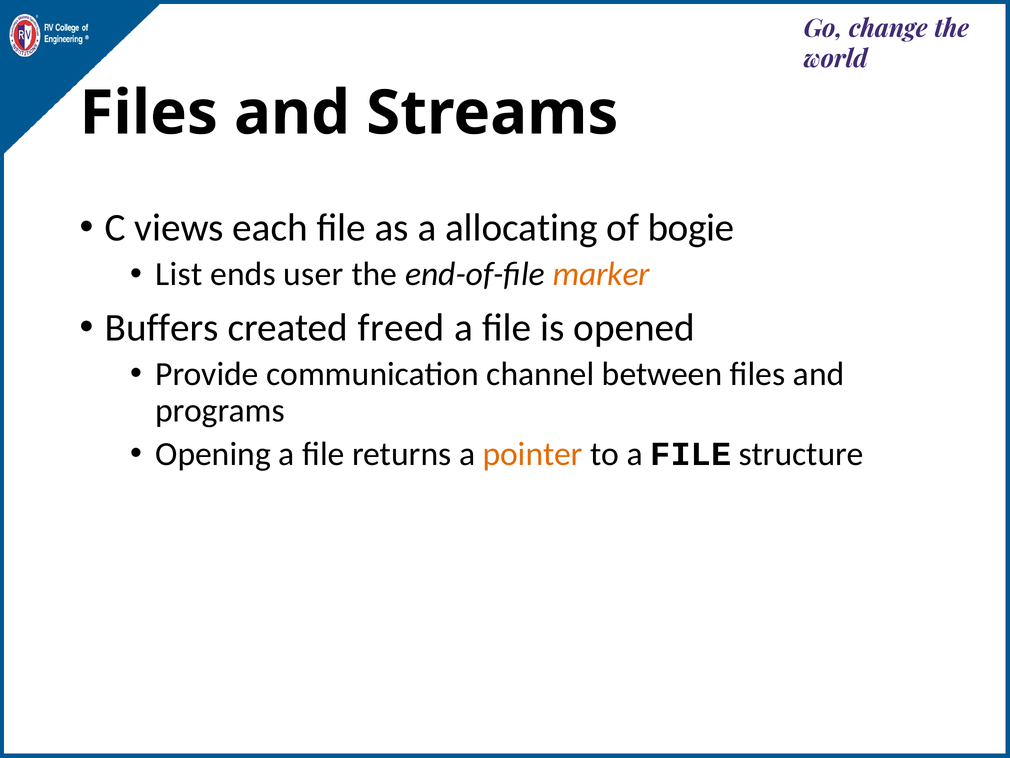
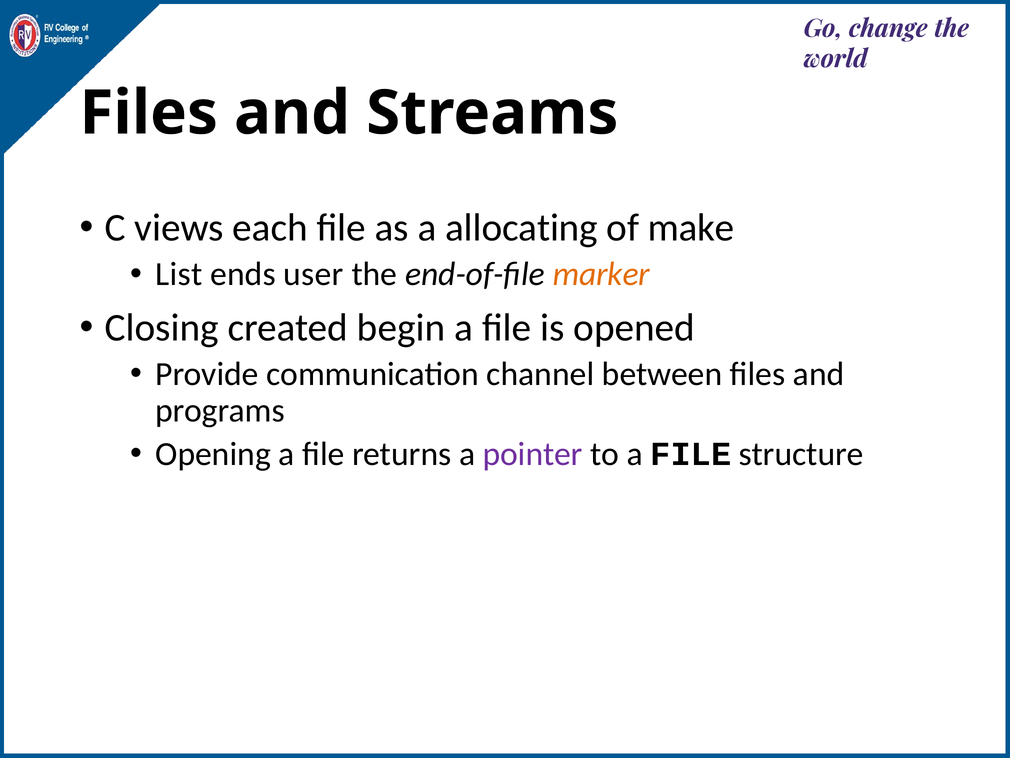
bogie: bogie -> make
Buffers: Buffers -> Closing
freed: freed -> begin
pointer colour: orange -> purple
